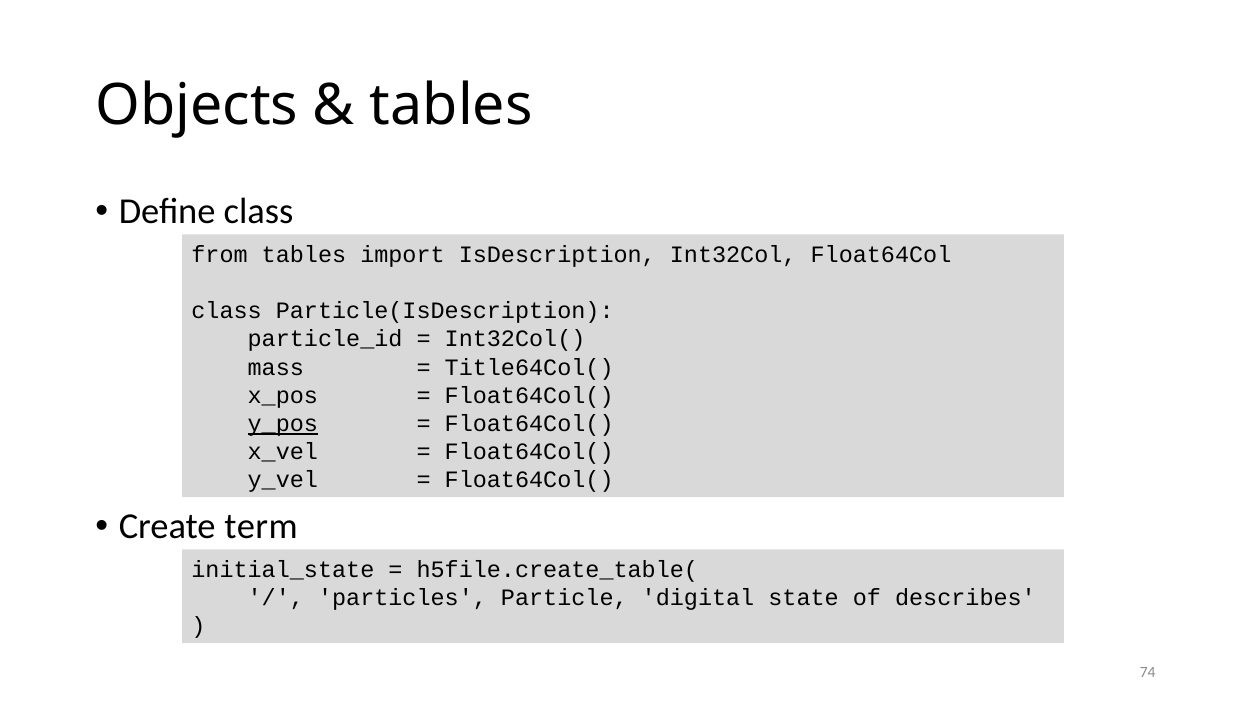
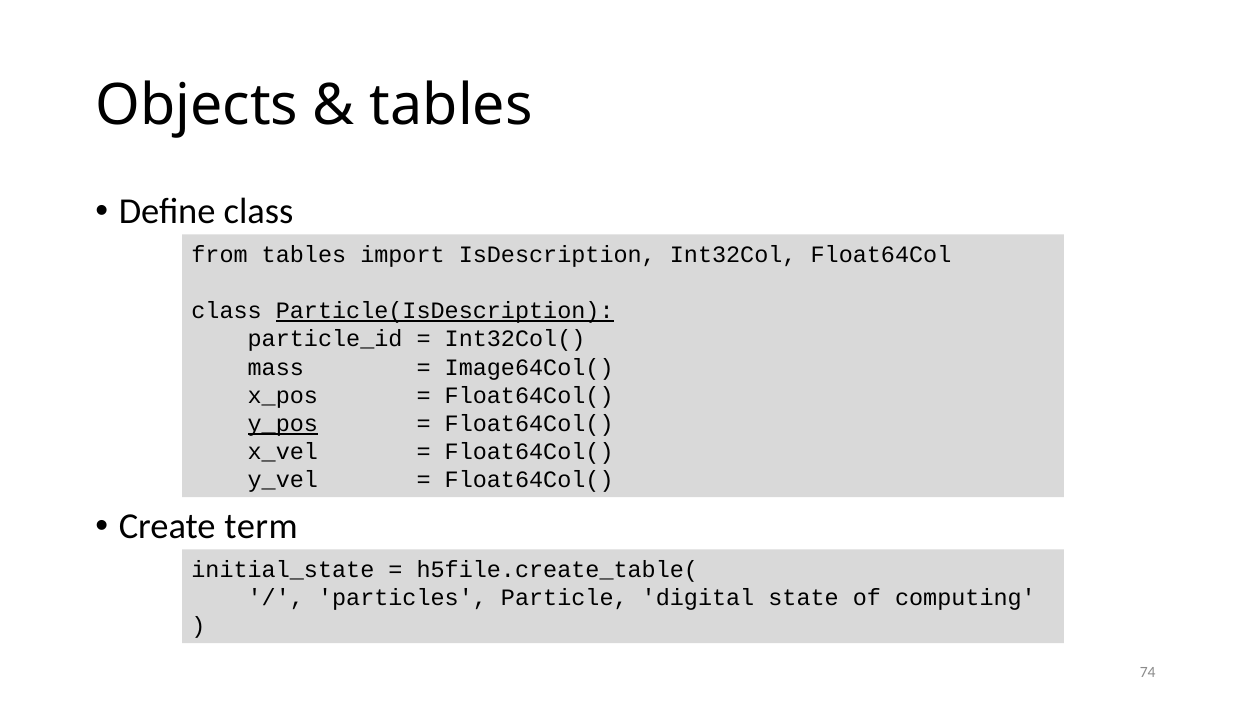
Particle(IsDescription underline: none -> present
Title64Col(: Title64Col( -> Image64Col(
describes: describes -> computing
